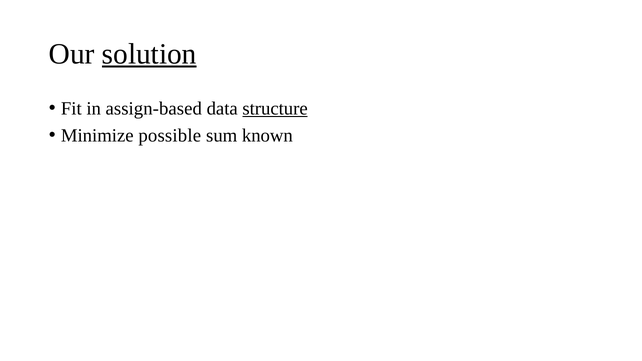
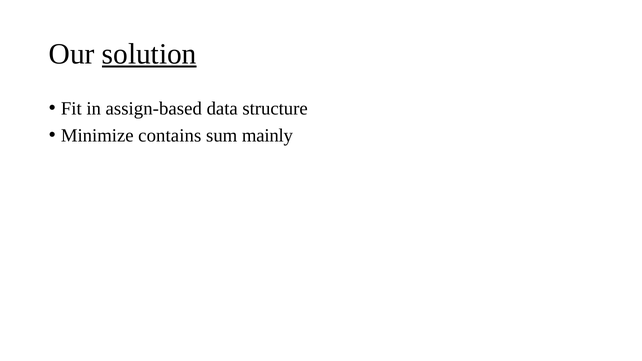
structure underline: present -> none
possible: possible -> contains
known: known -> mainly
